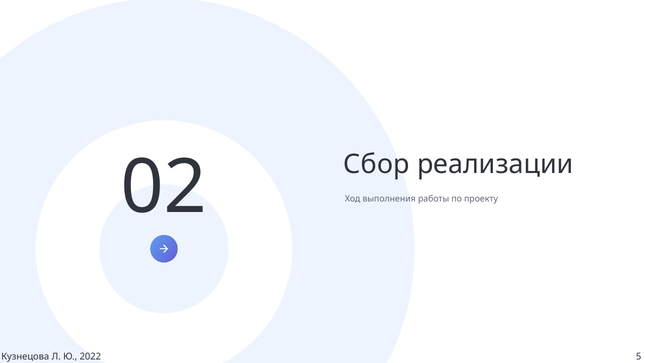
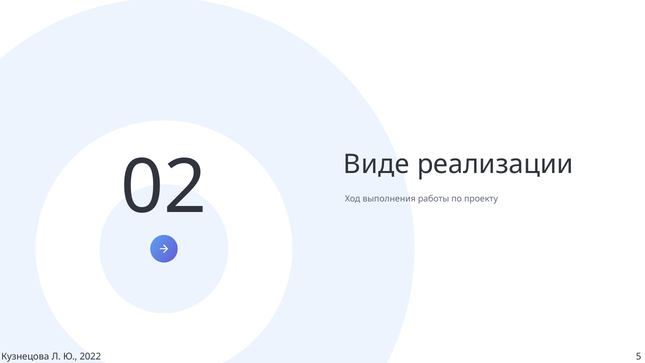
Сбор: Сбор -> Виде
